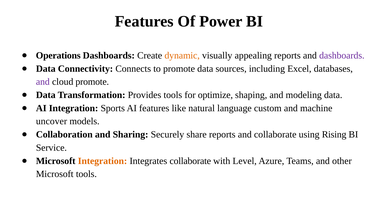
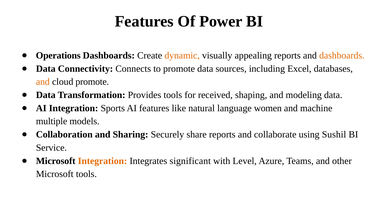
dashboards at (342, 55) colour: purple -> orange
and at (43, 82) colour: purple -> orange
optimize: optimize -> received
custom: custom -> women
uncover: uncover -> multiple
Rising: Rising -> Sushil
Integrates collaborate: collaborate -> significant
